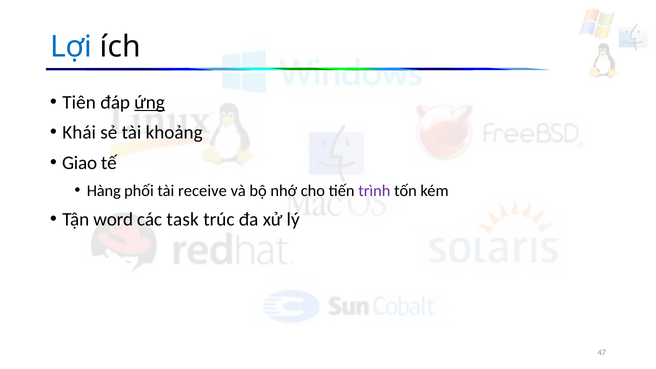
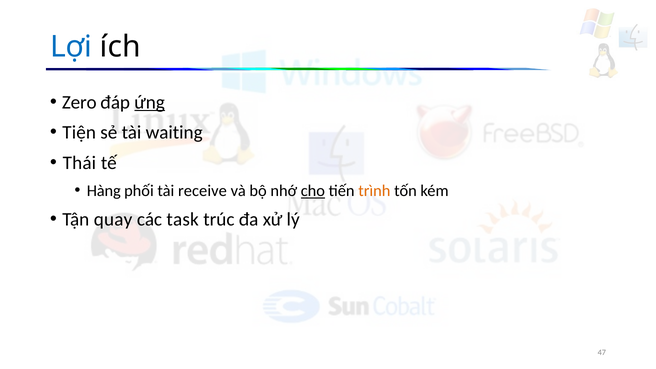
Tiên: Tiên -> Zero
Khái: Khái -> Tiện
khoảng: khoảng -> waiting
Giao: Giao -> Thái
cho underline: none -> present
trình colour: purple -> orange
word: word -> quay
